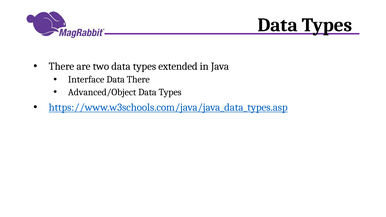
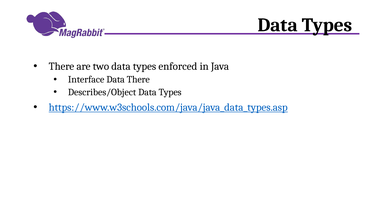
extended: extended -> enforced
Advanced/Object: Advanced/Object -> Describes/Object
